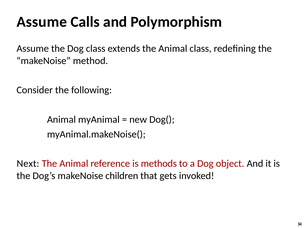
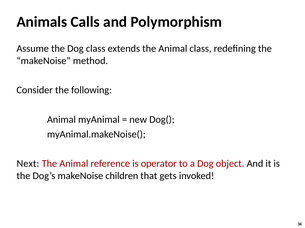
Assume at (42, 22): Assume -> Animals
methods: methods -> operator
